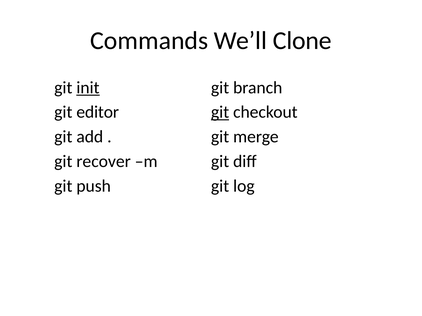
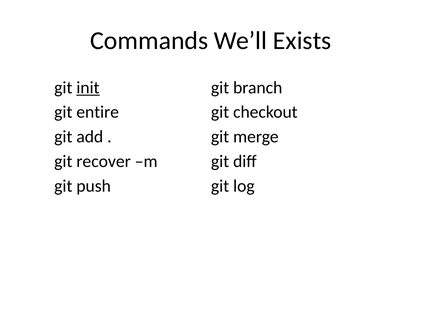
Clone: Clone -> Exists
editor: editor -> entire
git at (220, 112) underline: present -> none
